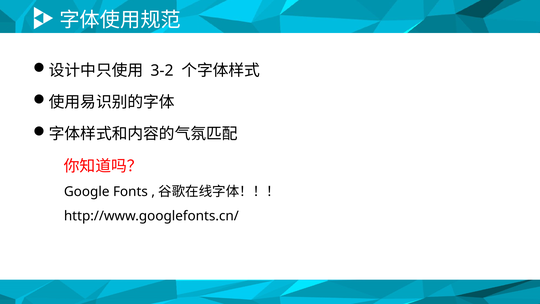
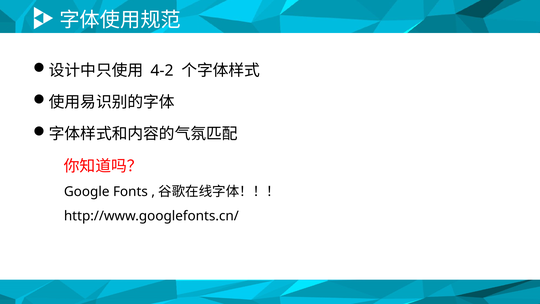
3-2: 3-2 -> 4-2
